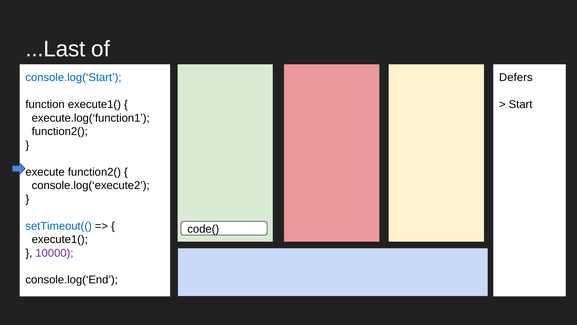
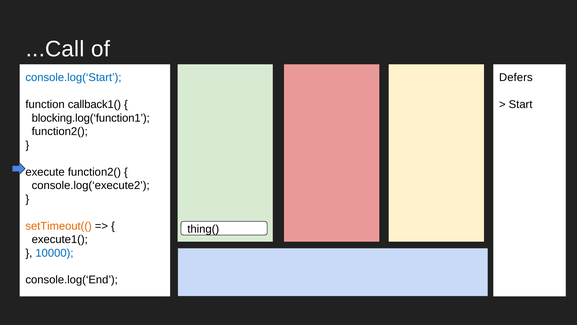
...Last: ...Last -> ...Call
function execute1(: execute1( -> callback1(
execute.log(‘function1: execute.log(‘function1 -> blocking.log(‘function1
setTimeout(( colour: blue -> orange
code(: code( -> thing(
10000 colour: purple -> blue
